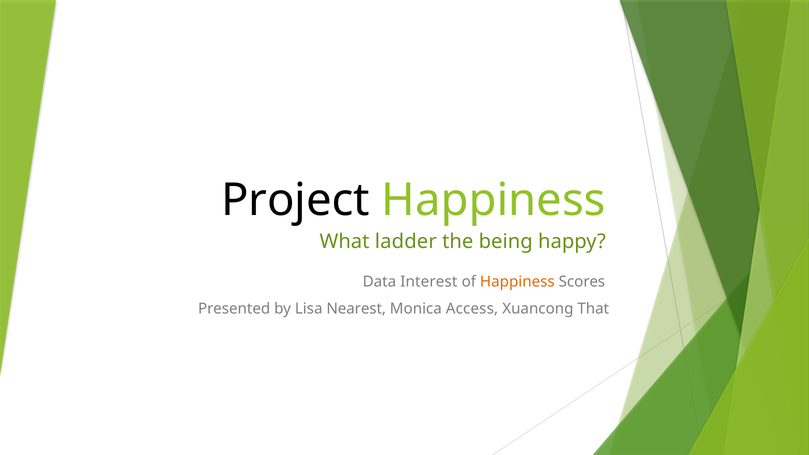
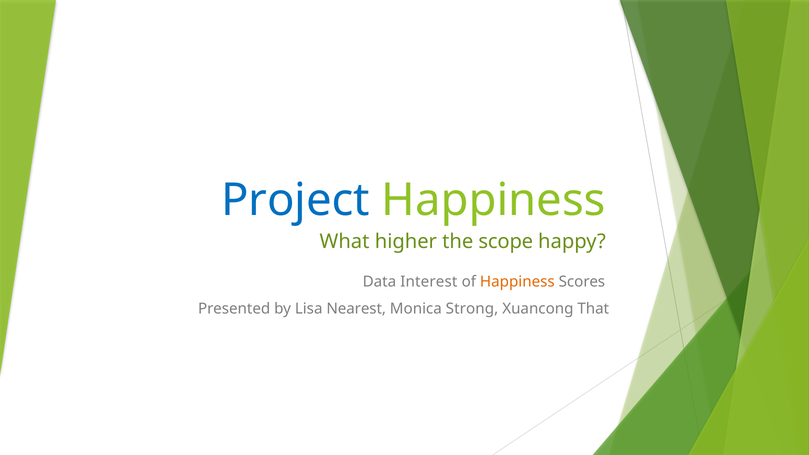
Project colour: black -> blue
ladder: ladder -> higher
being: being -> scope
Access: Access -> Strong
